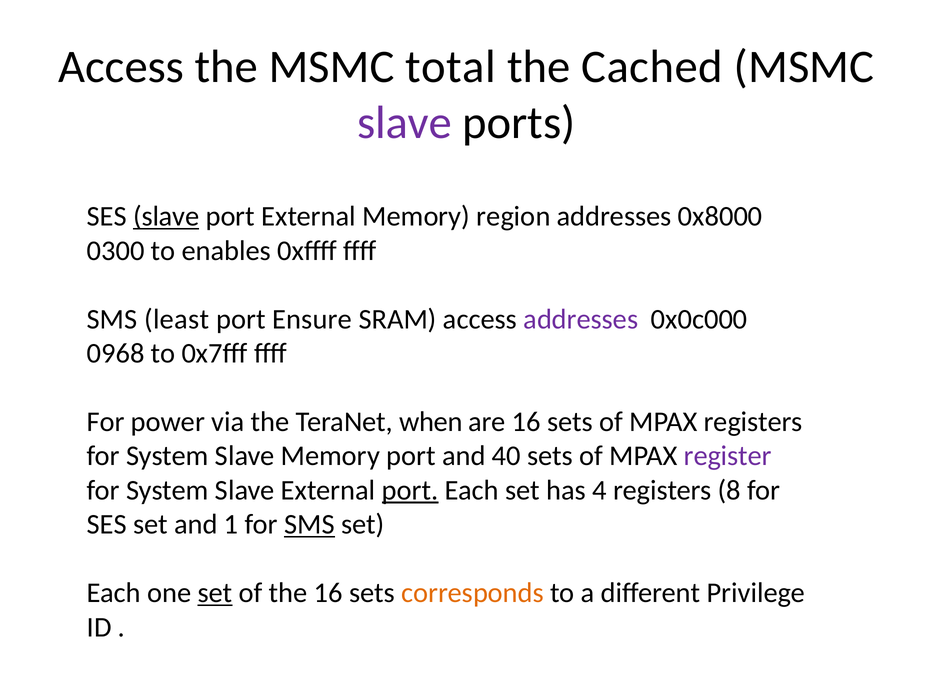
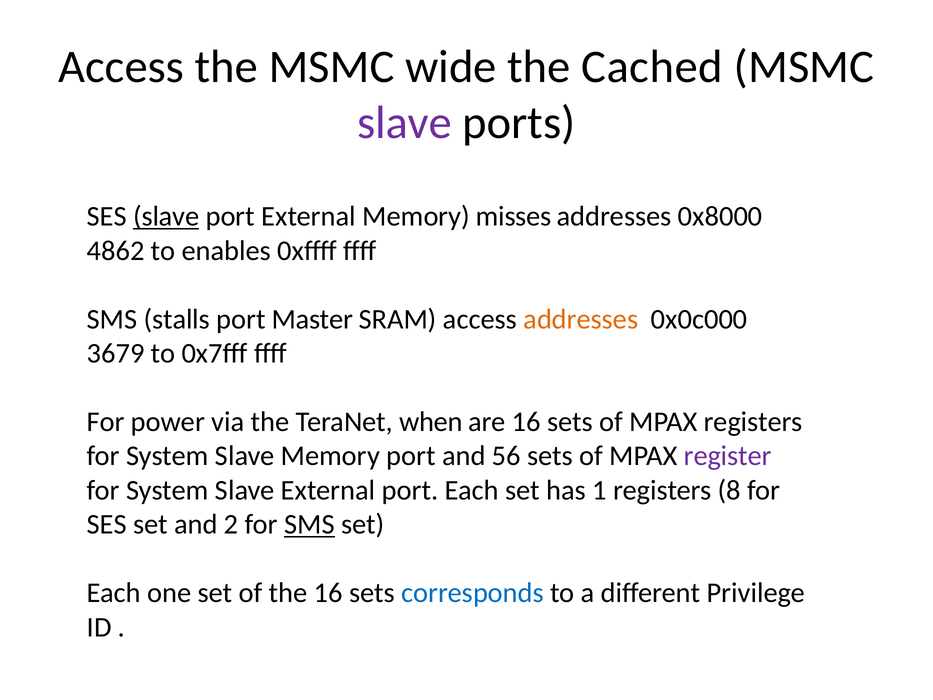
total: total -> wide
region: region -> misses
0300: 0300 -> 4862
least: least -> stalls
Ensure: Ensure -> Master
addresses at (581, 319) colour: purple -> orange
0968: 0968 -> 3679
40: 40 -> 56
port at (410, 490) underline: present -> none
4: 4 -> 1
1: 1 -> 2
set at (215, 593) underline: present -> none
corresponds colour: orange -> blue
